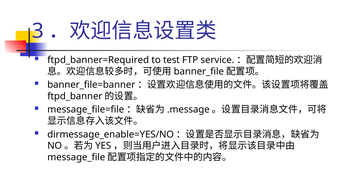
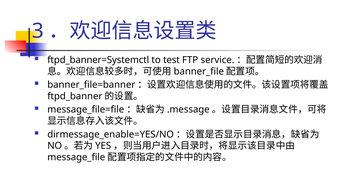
ftpd_banner=Required: ftpd_banner=Required -> ftpd_banner=Systemctl
